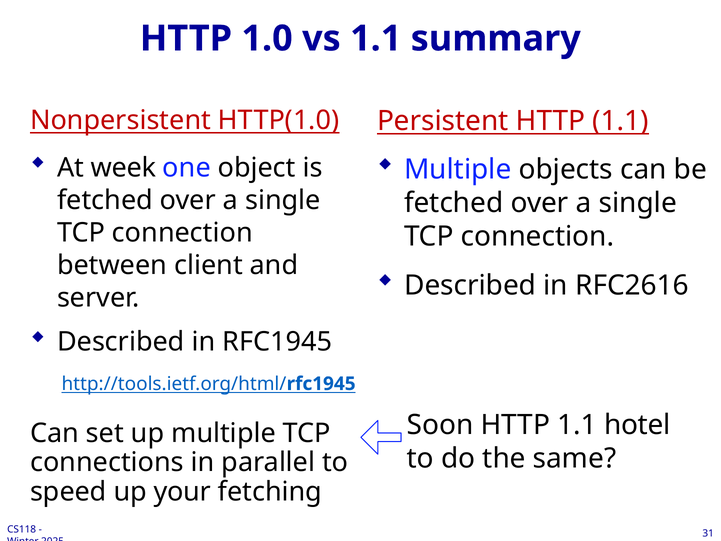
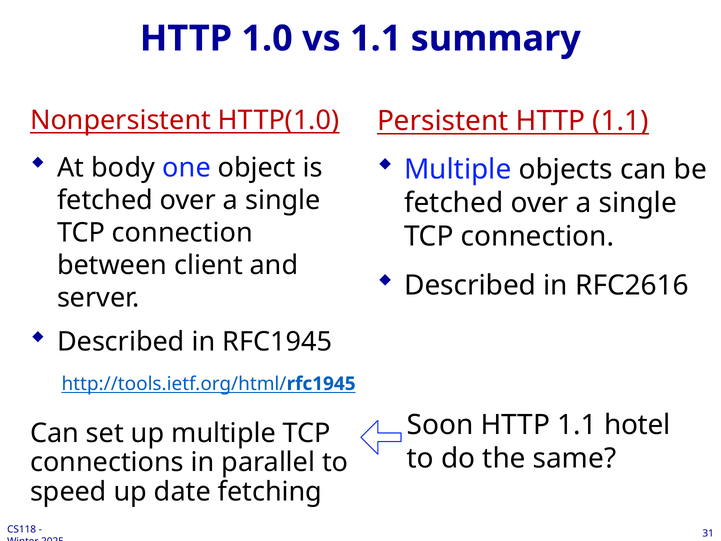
week: week -> body
your: your -> date
